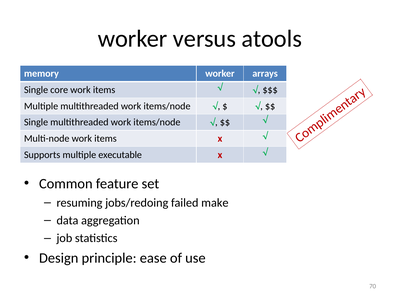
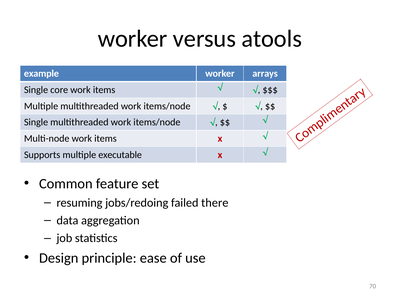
memory: memory -> example
make: make -> there
